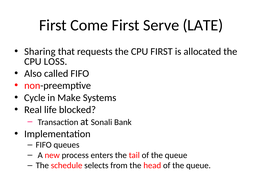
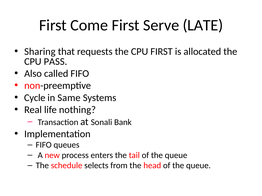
LOSS: LOSS -> PASS
Make: Make -> Same
blocked: blocked -> nothing
